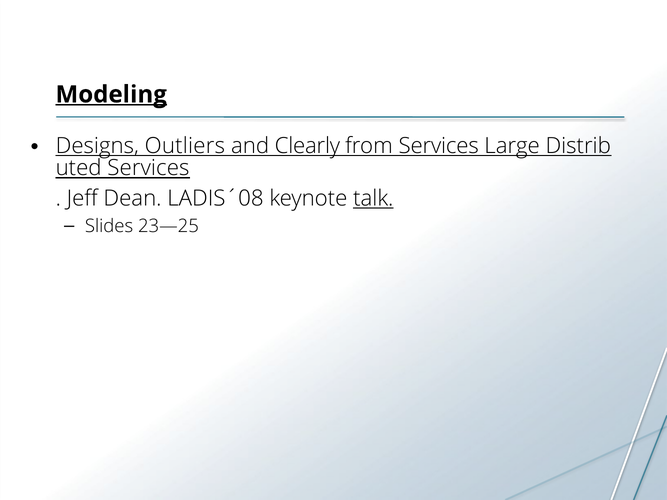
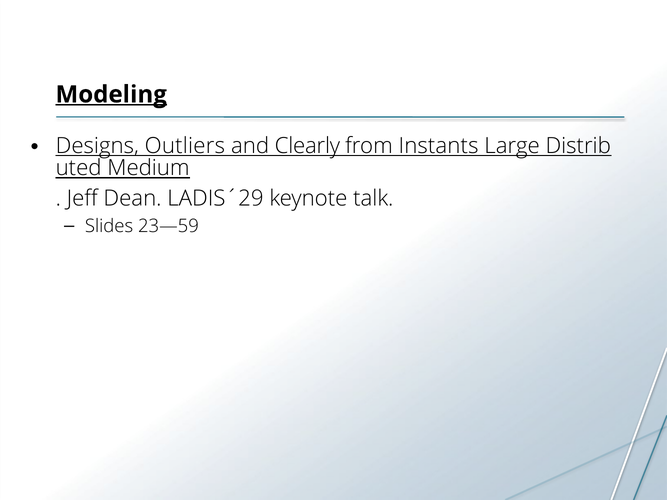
from Services: Services -> Instants
Services at (148, 168): Services -> Medium
LADIS´08: LADIS´08 -> LADIS´29
talk underline: present -> none
23—25: 23—25 -> 23—59
